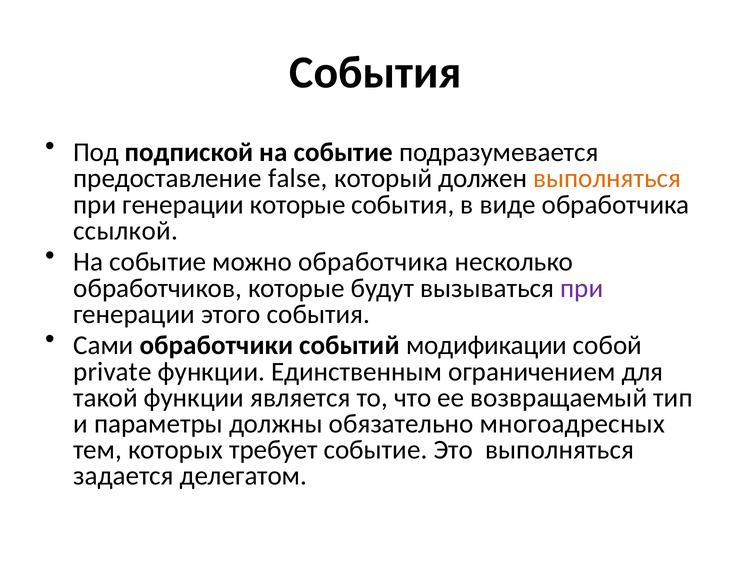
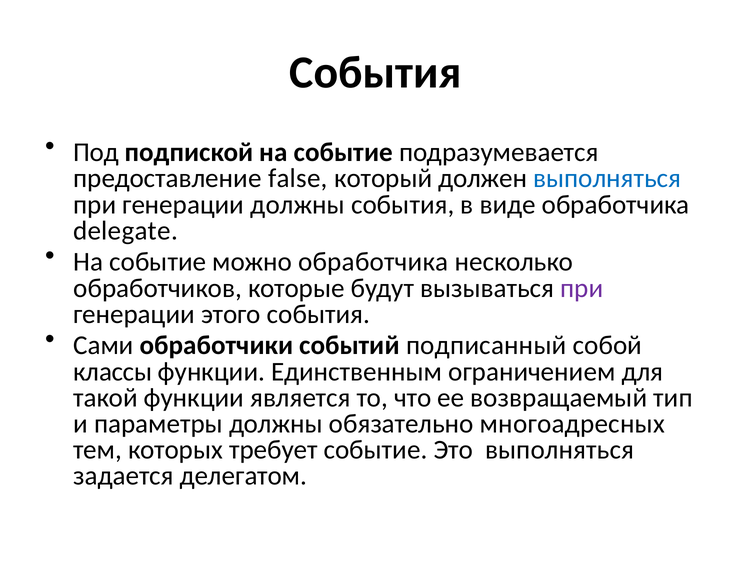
выполняться at (607, 178) colour: orange -> blue
генерации которые: которые -> должны
ссылкой: ссылкой -> delegate
модификации: модификации -> подписанный
private: private -> классы
